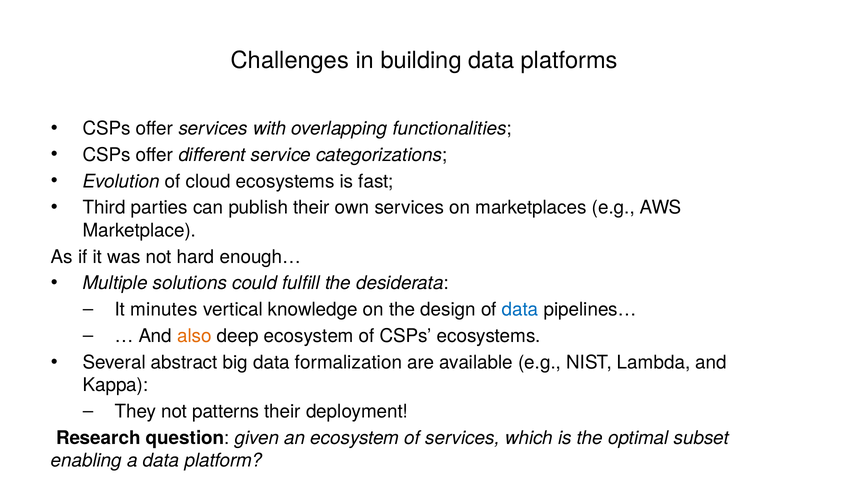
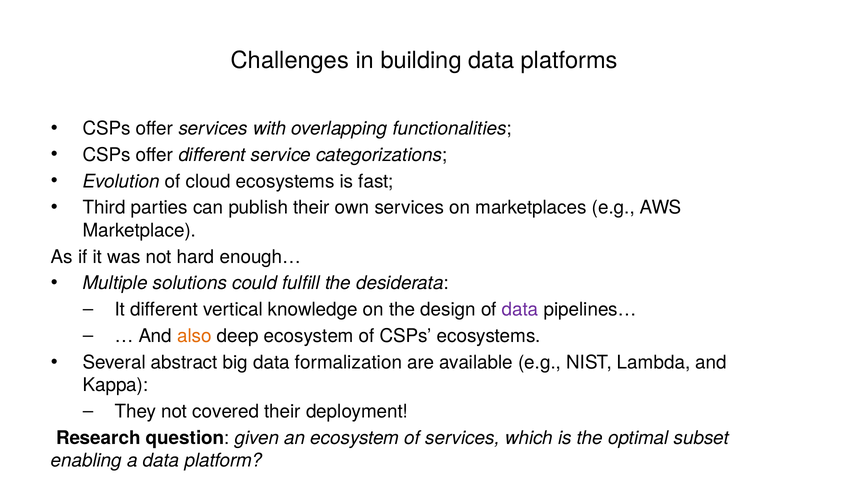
It minutes: minutes -> different
data at (520, 309) colour: blue -> purple
patterns: patterns -> covered
